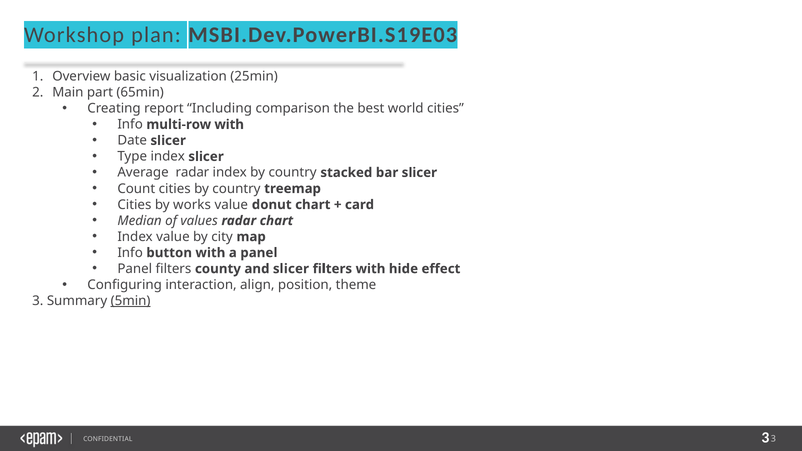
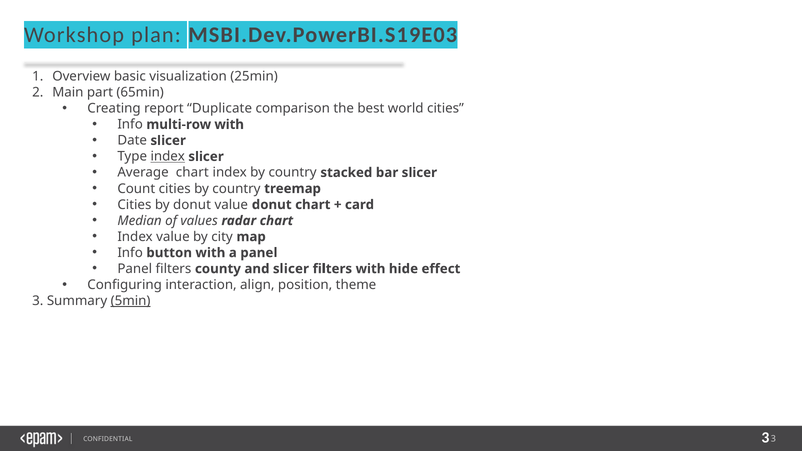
Including: Including -> Duplicate
index at (168, 157) underline: none -> present
Average radar: radar -> chart
by works: works -> donut
